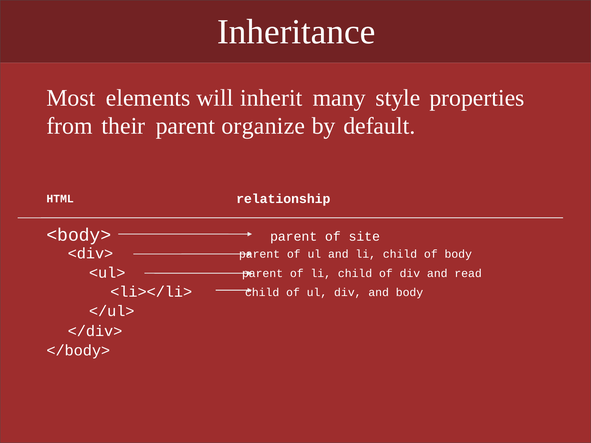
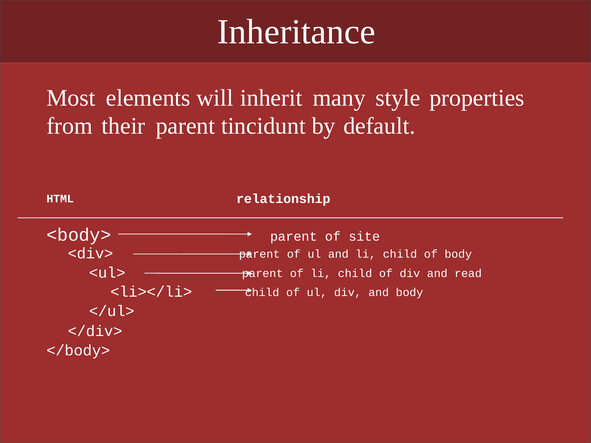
organize: organize -> tincidunt
